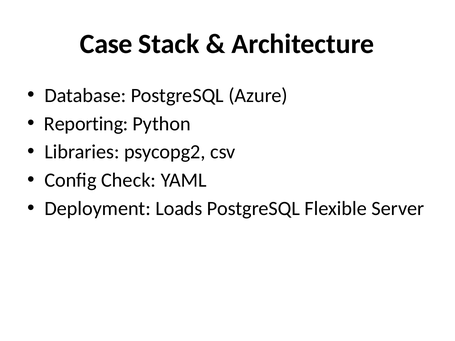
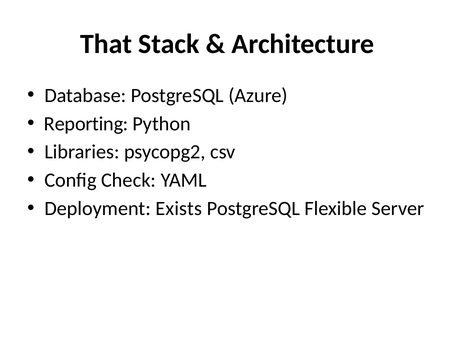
Case: Case -> That
Loads: Loads -> Exists
